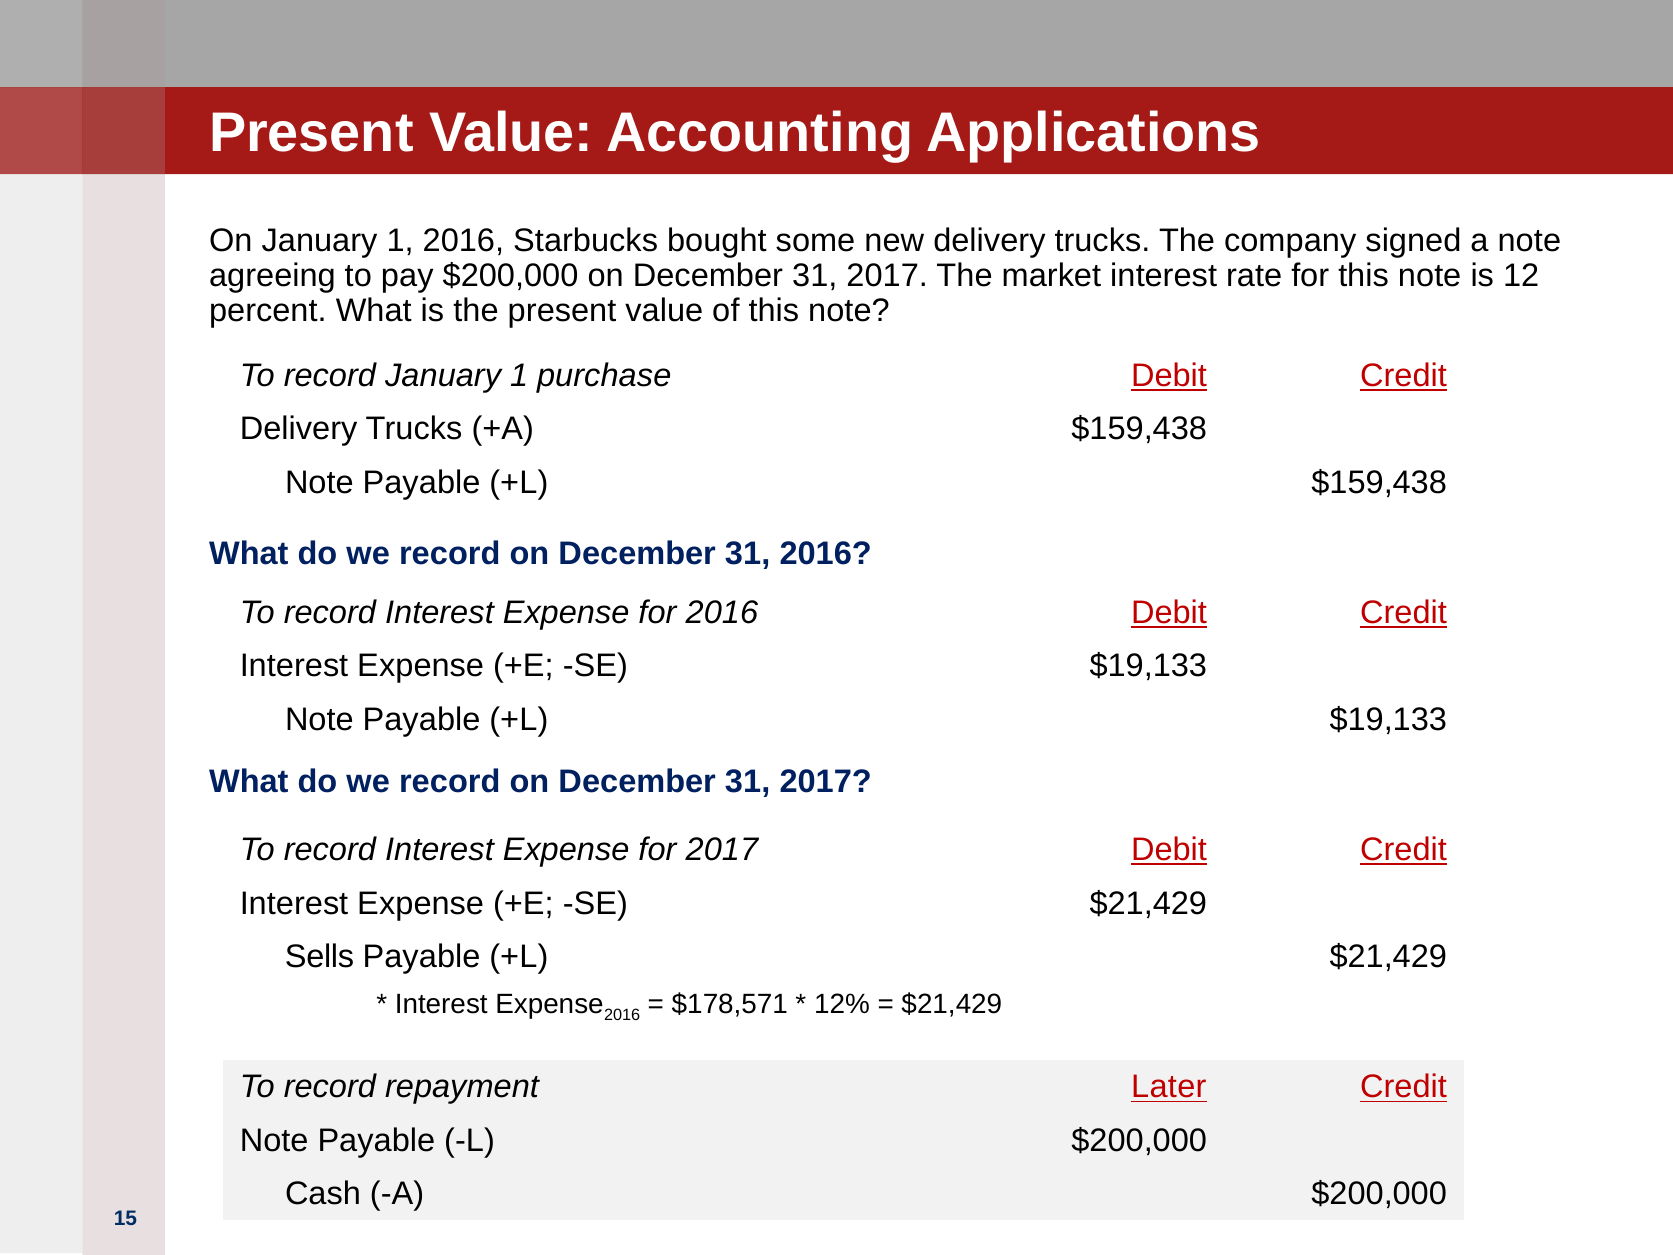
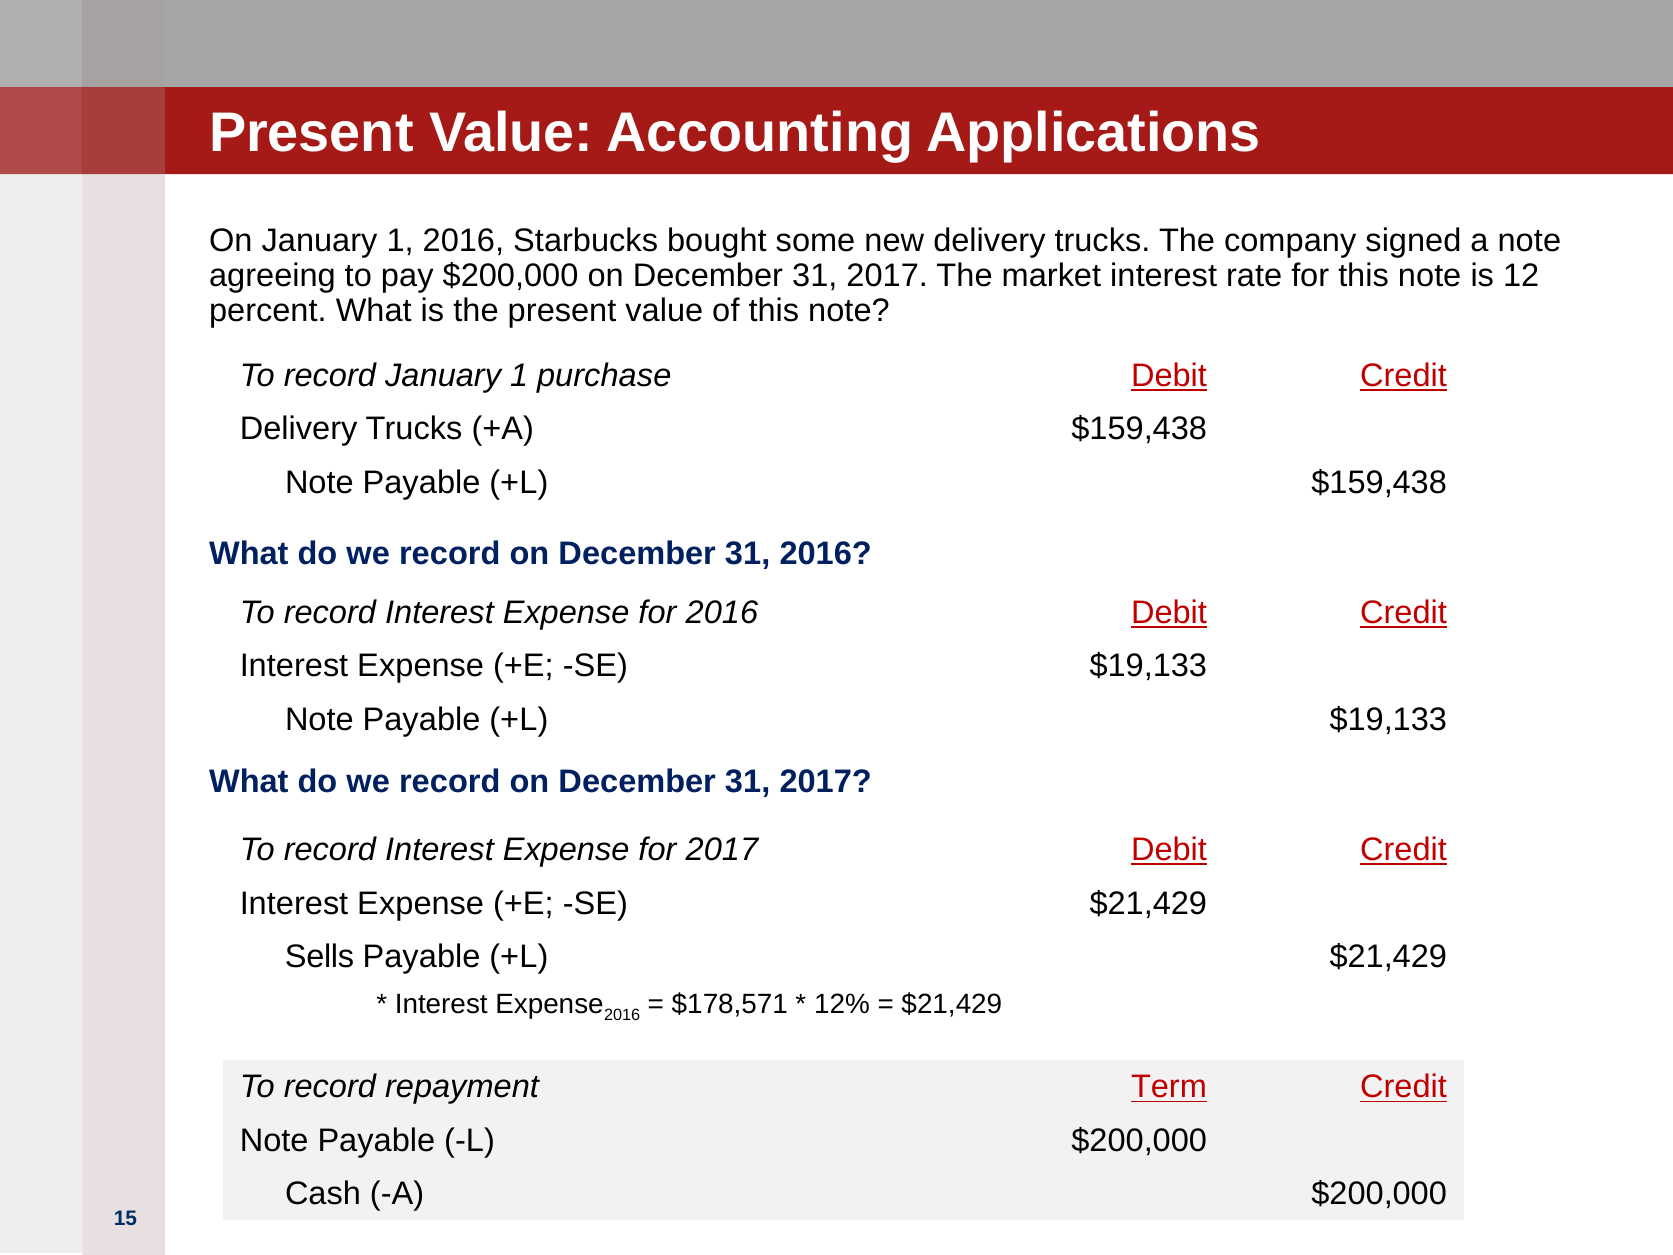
Later: Later -> Term
